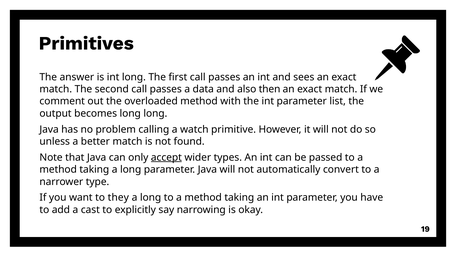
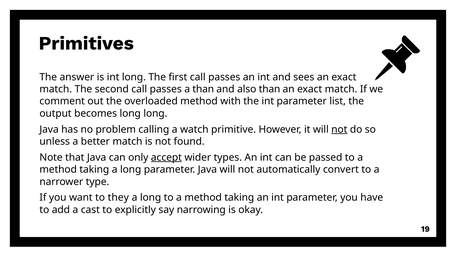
a data: data -> than
also then: then -> than
not at (339, 130) underline: none -> present
